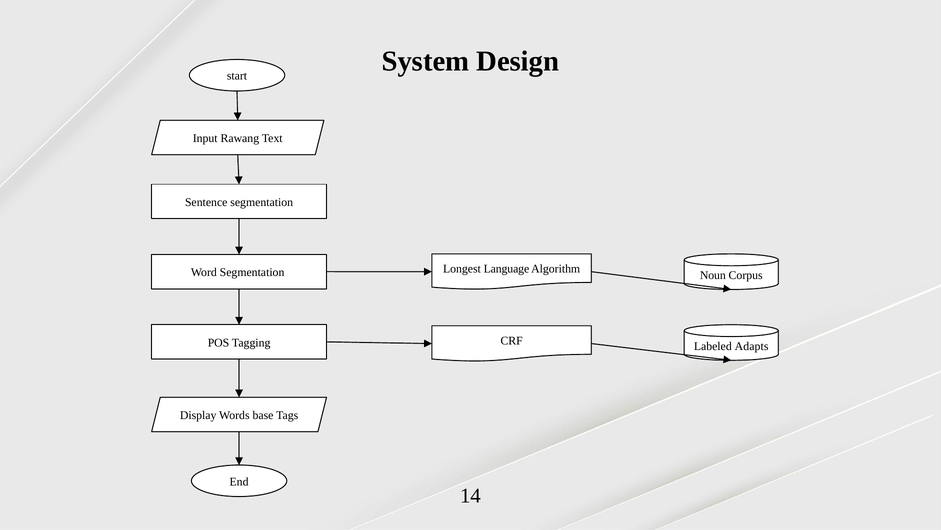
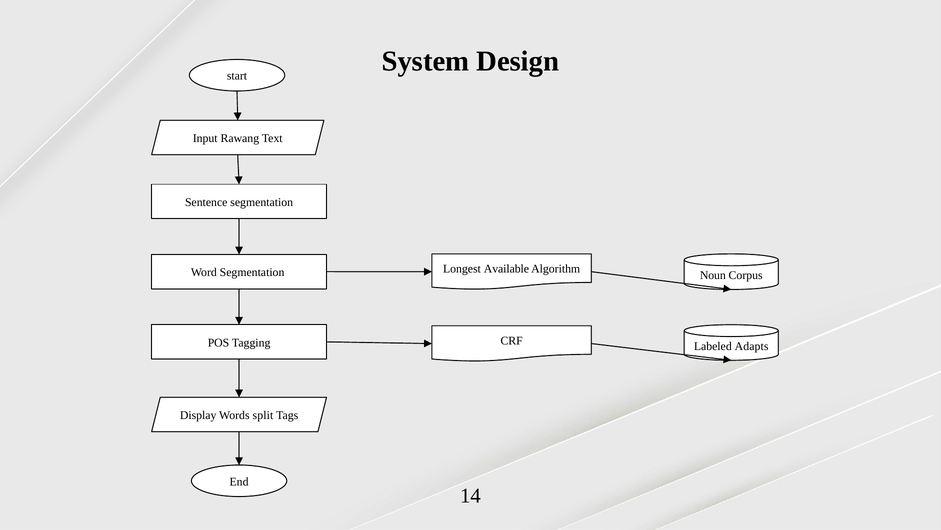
Language: Language -> Available
base: base -> split
